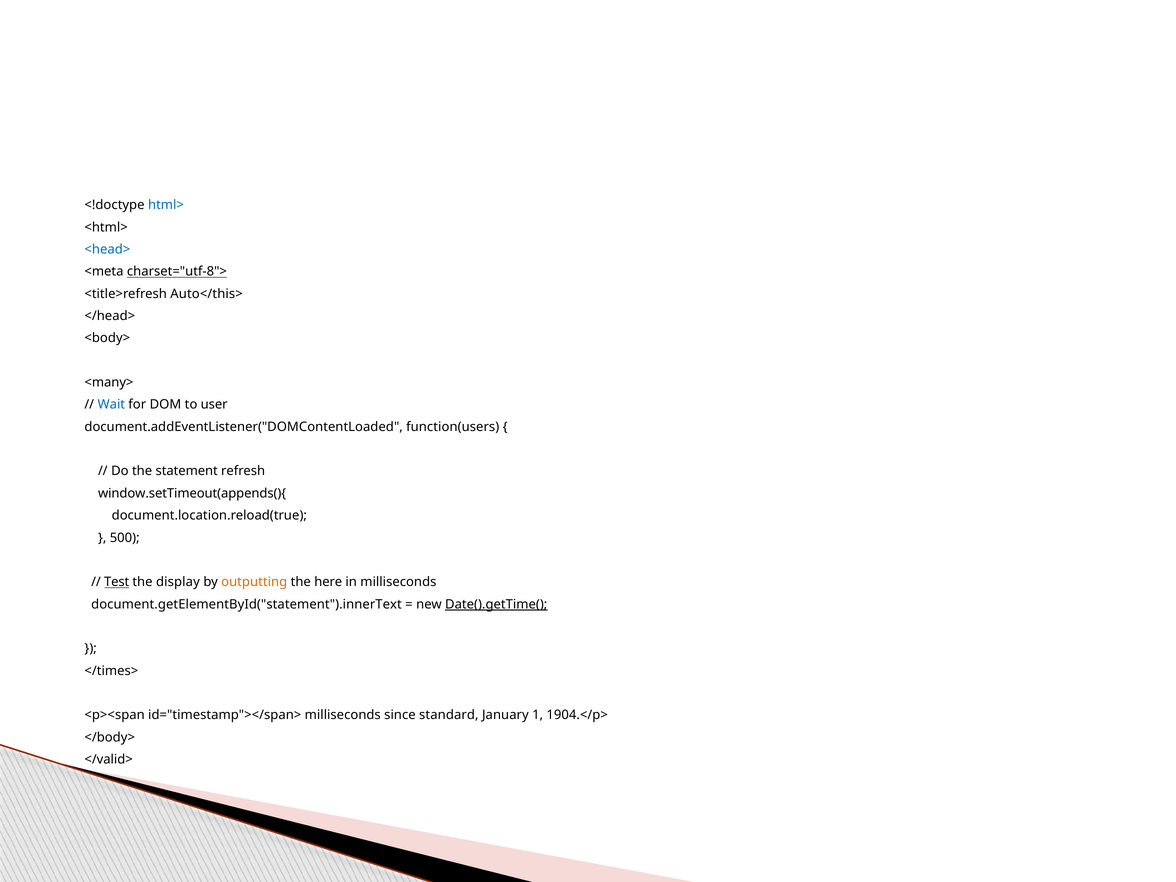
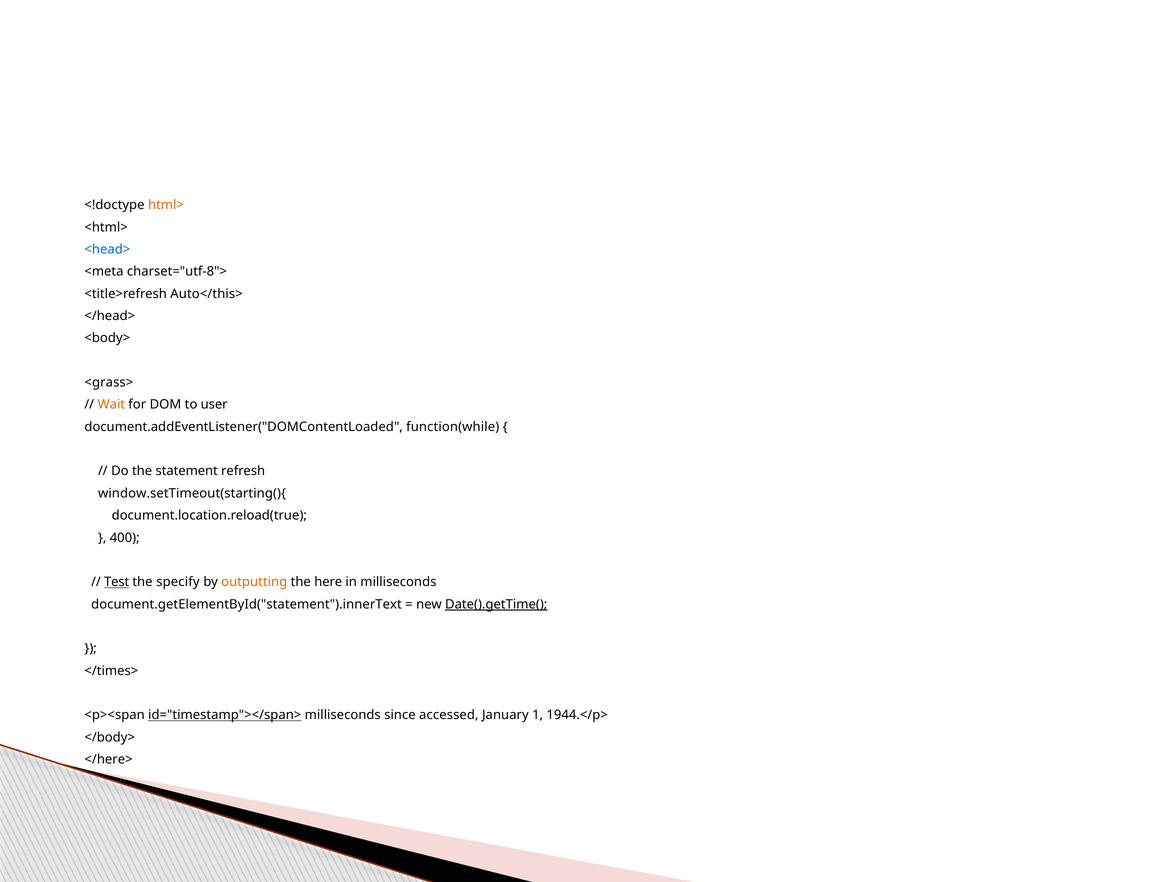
html> colour: blue -> orange
charset="utf-8"> underline: present -> none
<many>: <many> -> <grass>
Wait colour: blue -> orange
function(users: function(users -> function(while
window.setTimeout(appends(){: window.setTimeout(appends(){ -> window.setTimeout(starting(){
500: 500 -> 400
display: display -> specify
id="timestamp"></span> underline: none -> present
standard: standard -> accessed
1904.</p>: 1904.</p> -> 1944.</p>
</valid>: </valid> -> </here>
